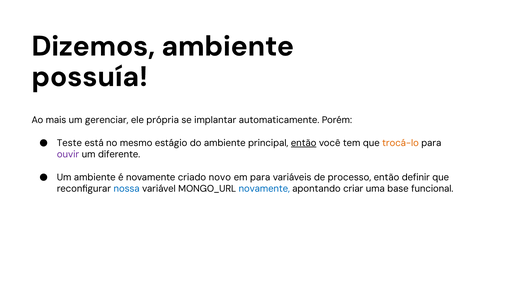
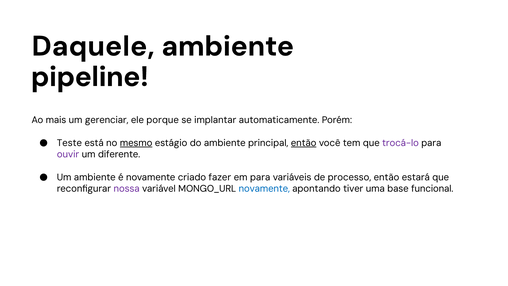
Dizemos: Dizemos -> Daquele
possuía: possuía -> pipeline
própria: própria -> porque
mesmo underline: none -> present
trocá-lo colour: orange -> purple
novo: novo -> fazer
definir: definir -> estará
nossa colour: blue -> purple
criar: criar -> tiver
